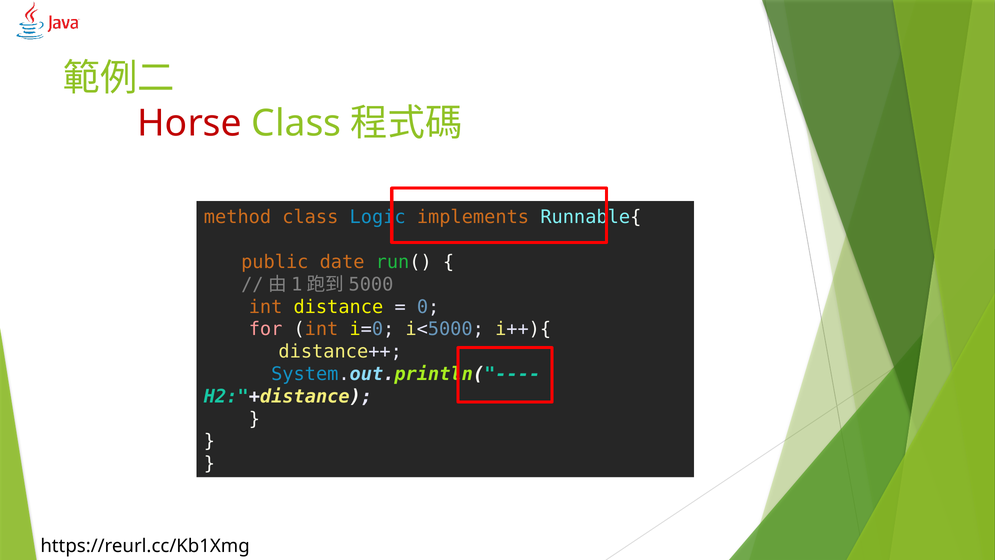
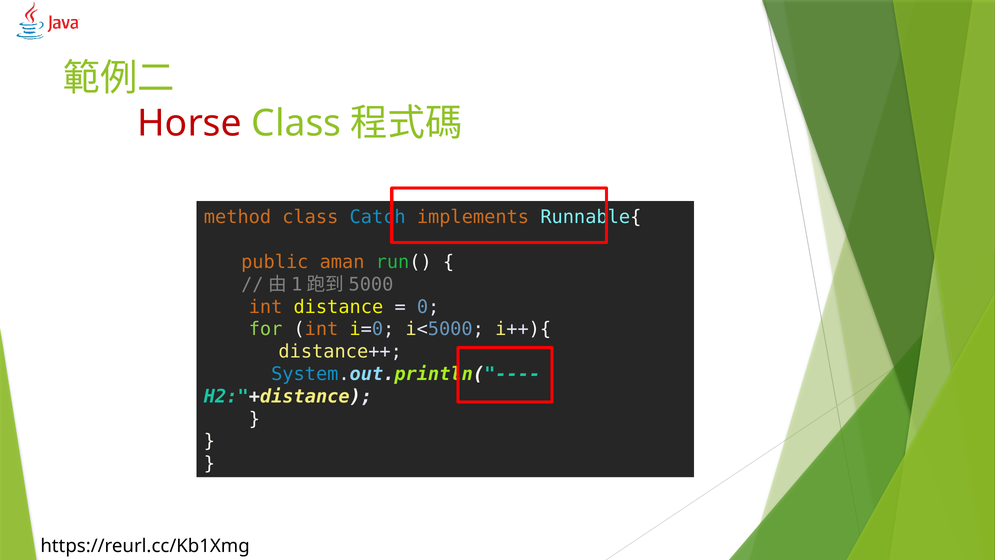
Logic: Logic -> Catch
date: date -> aman
for colour: pink -> light green
